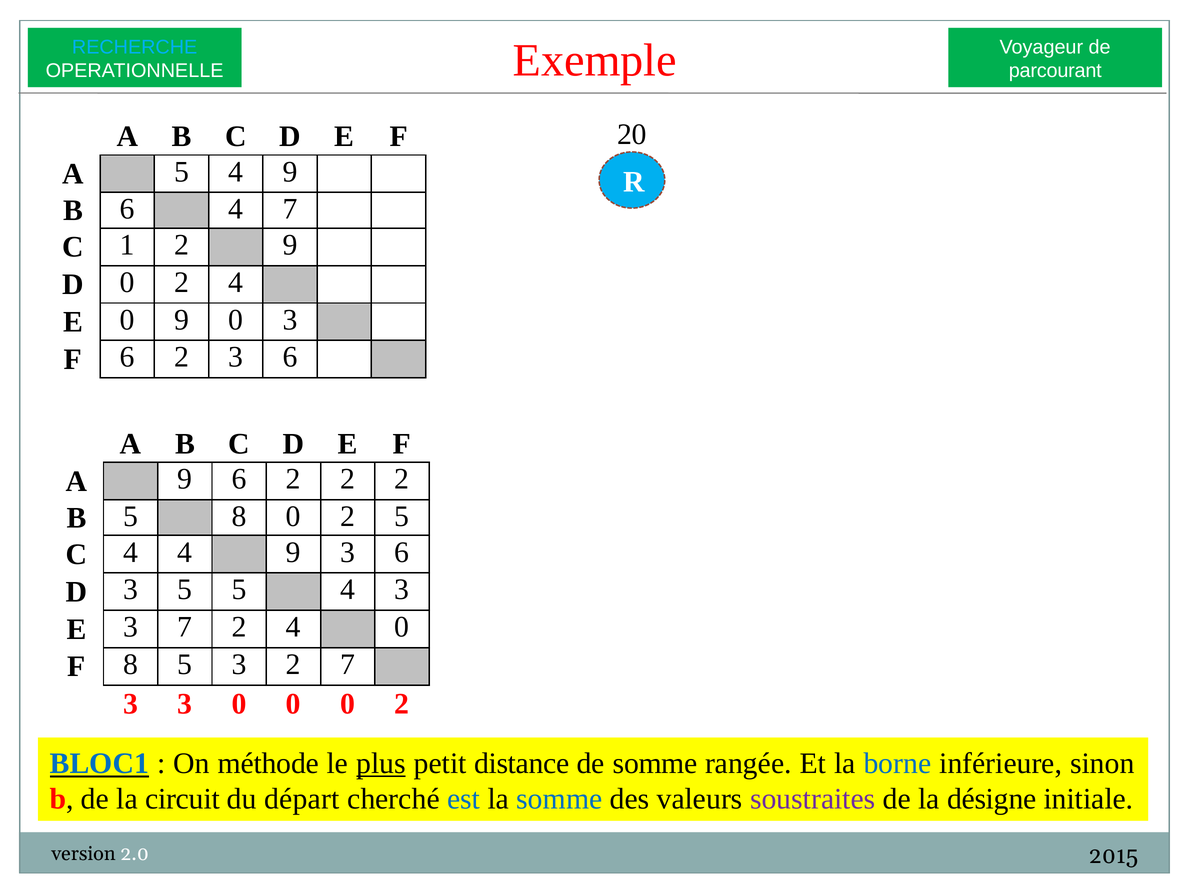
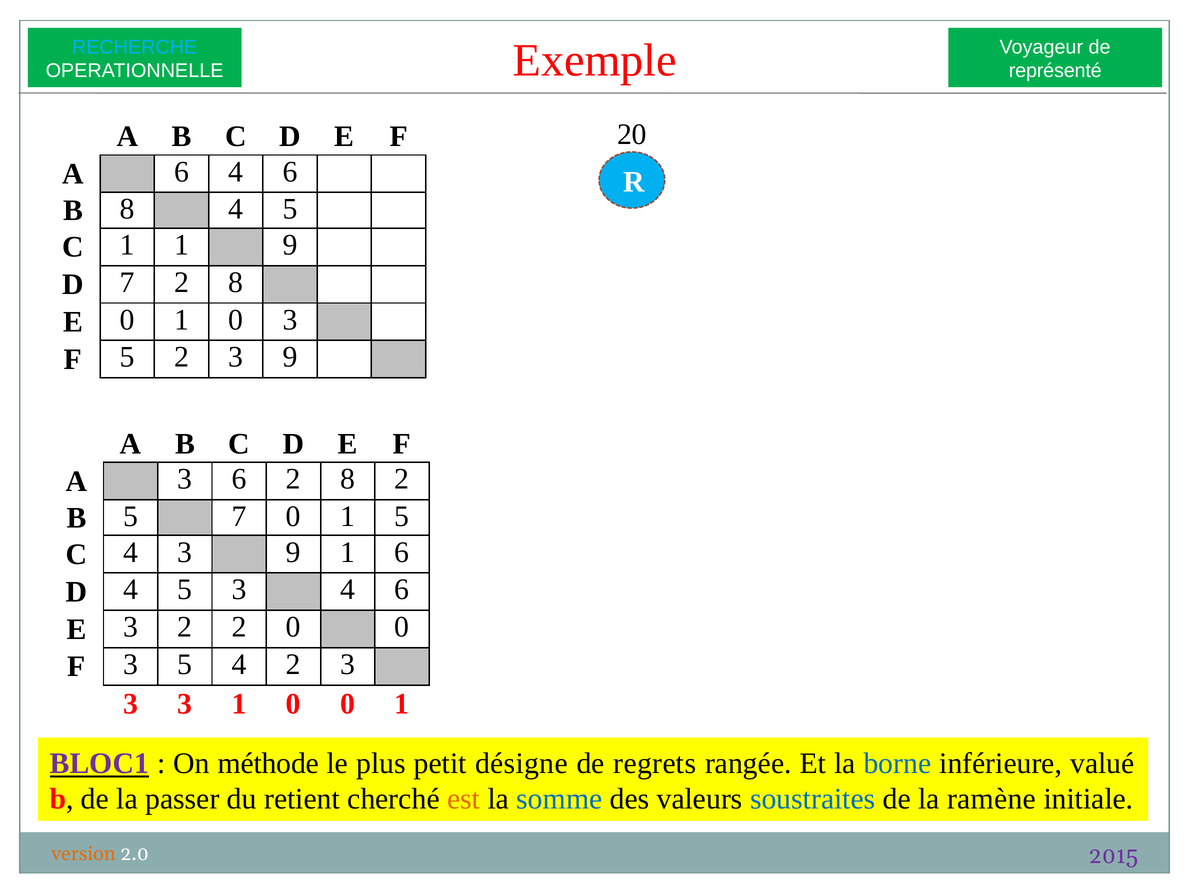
parcourant: parcourant -> représenté
A 5: 5 -> 6
9 at (290, 172): 9 -> 6
B 6: 6 -> 8
7 at (290, 209): 7 -> 5
1 2: 2 -> 1
D 0: 0 -> 7
4 at (236, 282): 4 -> 8
E 0 9: 9 -> 1
F 6: 6 -> 5
2 3 6: 6 -> 9
A 9: 9 -> 3
6 2 2: 2 -> 8
B 5 8: 8 -> 7
2 at (348, 516): 2 -> 1
C 4 4: 4 -> 3
9 3: 3 -> 1
D 3: 3 -> 4
5 5: 5 -> 3
3 at (402, 589): 3 -> 6
3 7: 7 -> 2
4 at (293, 627): 4 -> 0
F 8: 8 -> 3
5 3: 3 -> 4
7 at (348, 664): 7 -> 3
3 3 0: 0 -> 1
0 0 2: 2 -> 1
BLOC1 colour: blue -> purple
plus underline: present -> none
distance: distance -> désigne
de somme: somme -> regrets
sinon: sinon -> valué
circuit: circuit -> passer
départ: départ -> retient
est colour: blue -> orange
soustraites colour: purple -> blue
désigne: désigne -> ramène
version colour: black -> orange
2015 colour: black -> purple
